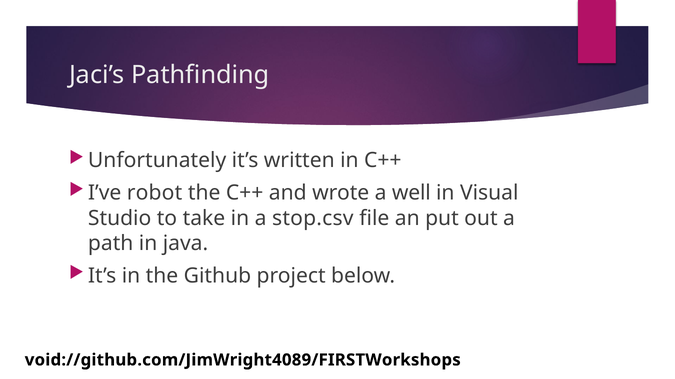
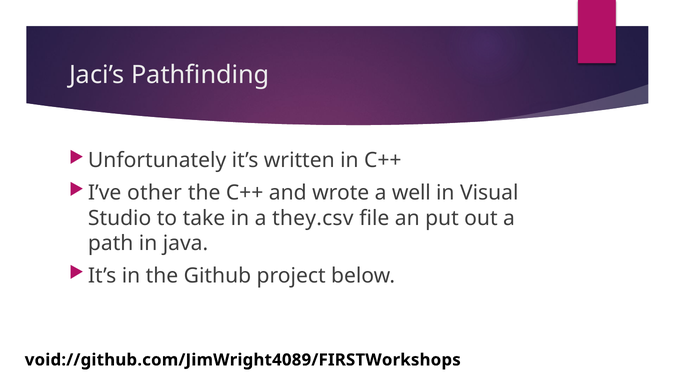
robot: robot -> other
stop.csv: stop.csv -> they.csv
